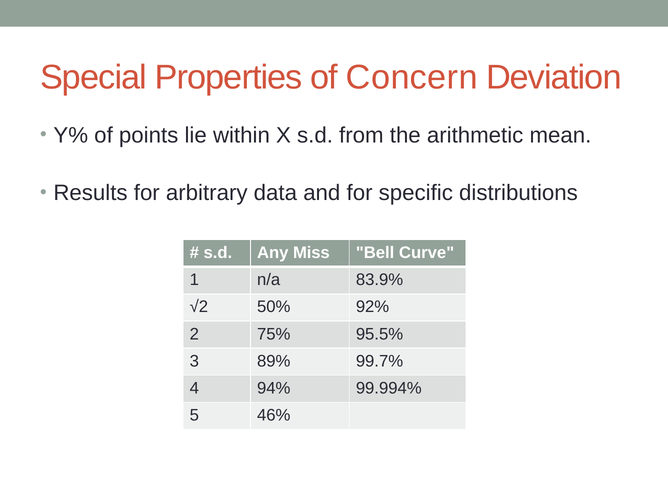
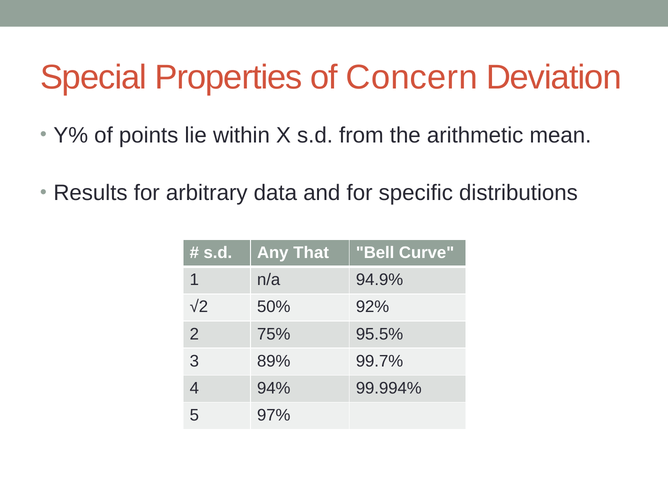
Miss: Miss -> That
83.9%: 83.9% -> 94.9%
46%: 46% -> 97%
